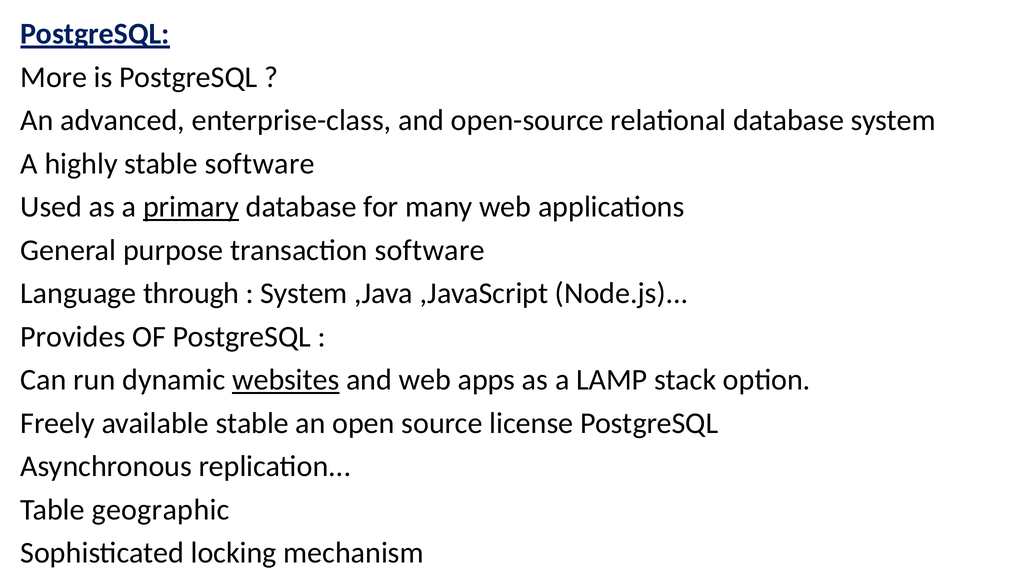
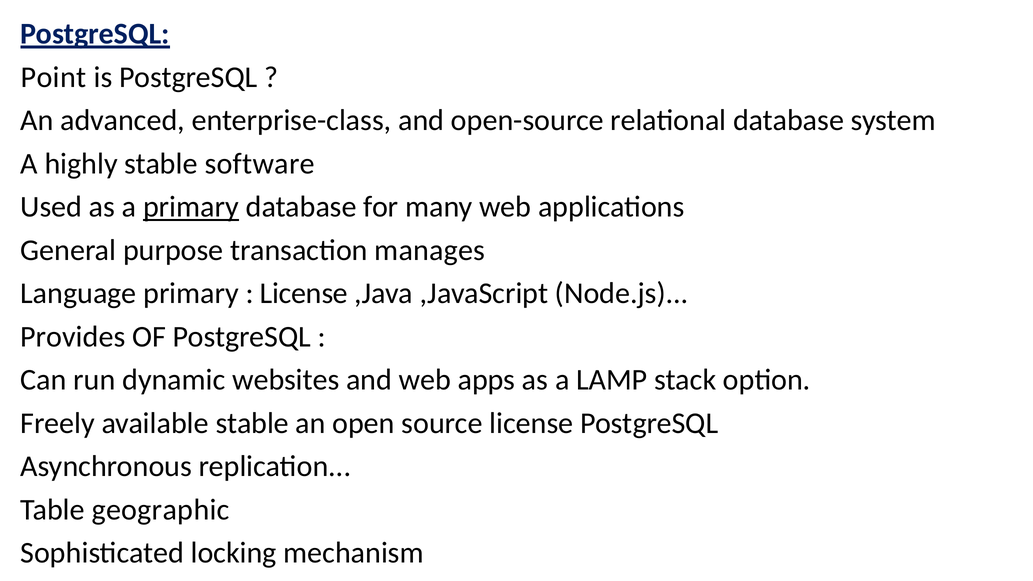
More: More -> Point
transaction software: software -> manages
Language through: through -> primary
System at (304, 293): System -> License
websites underline: present -> none
